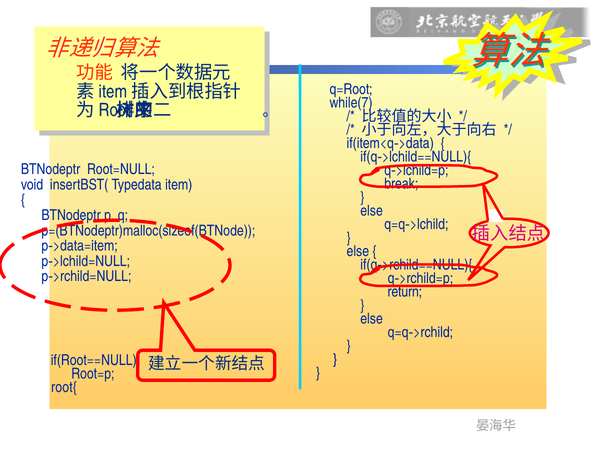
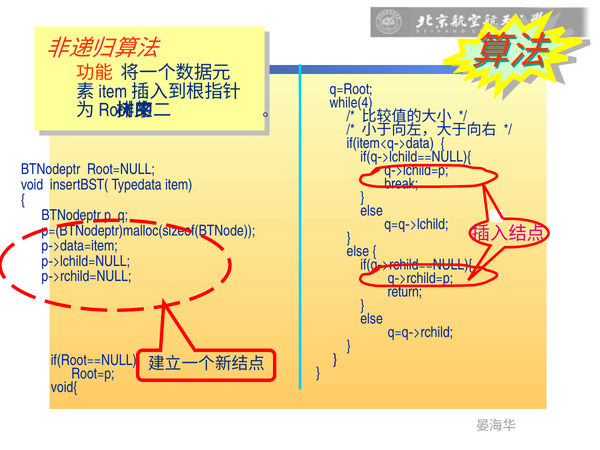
while(7: while(7 -> while(4
root{: root{ -> void{
